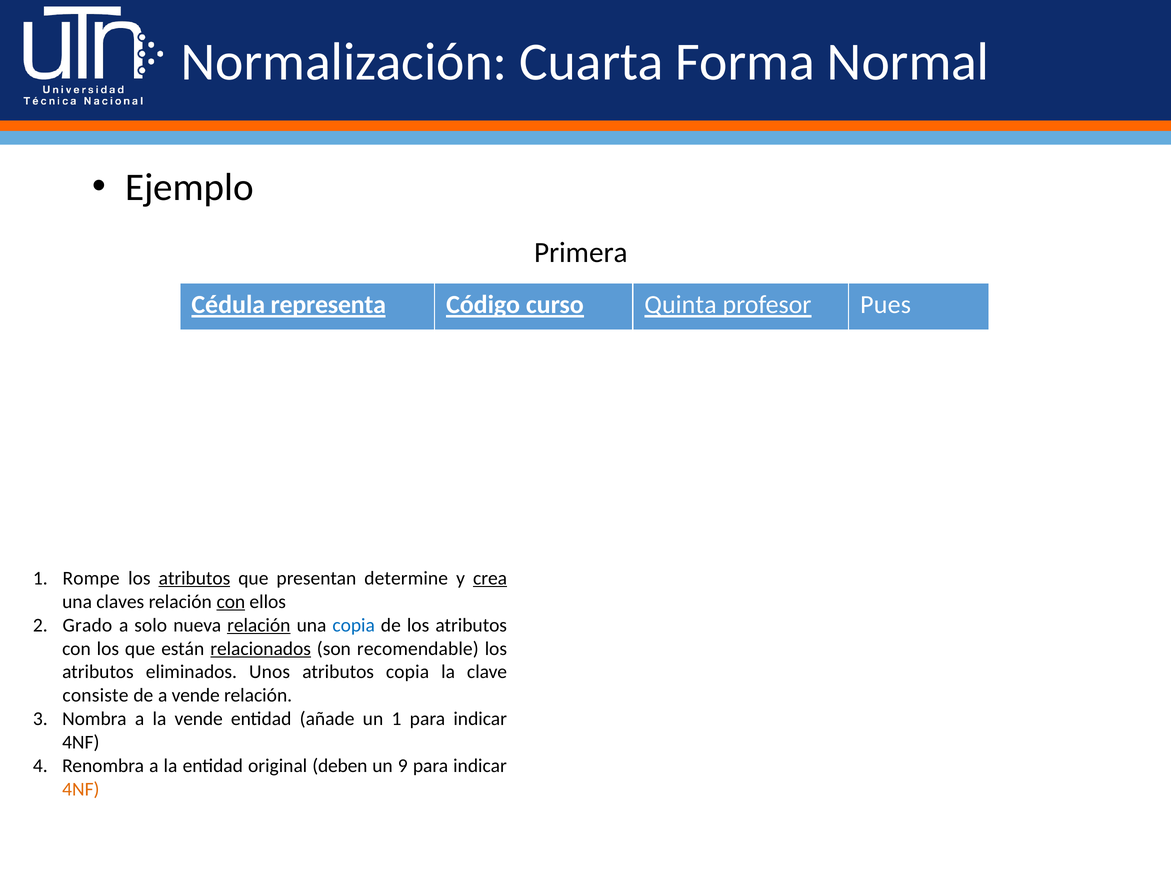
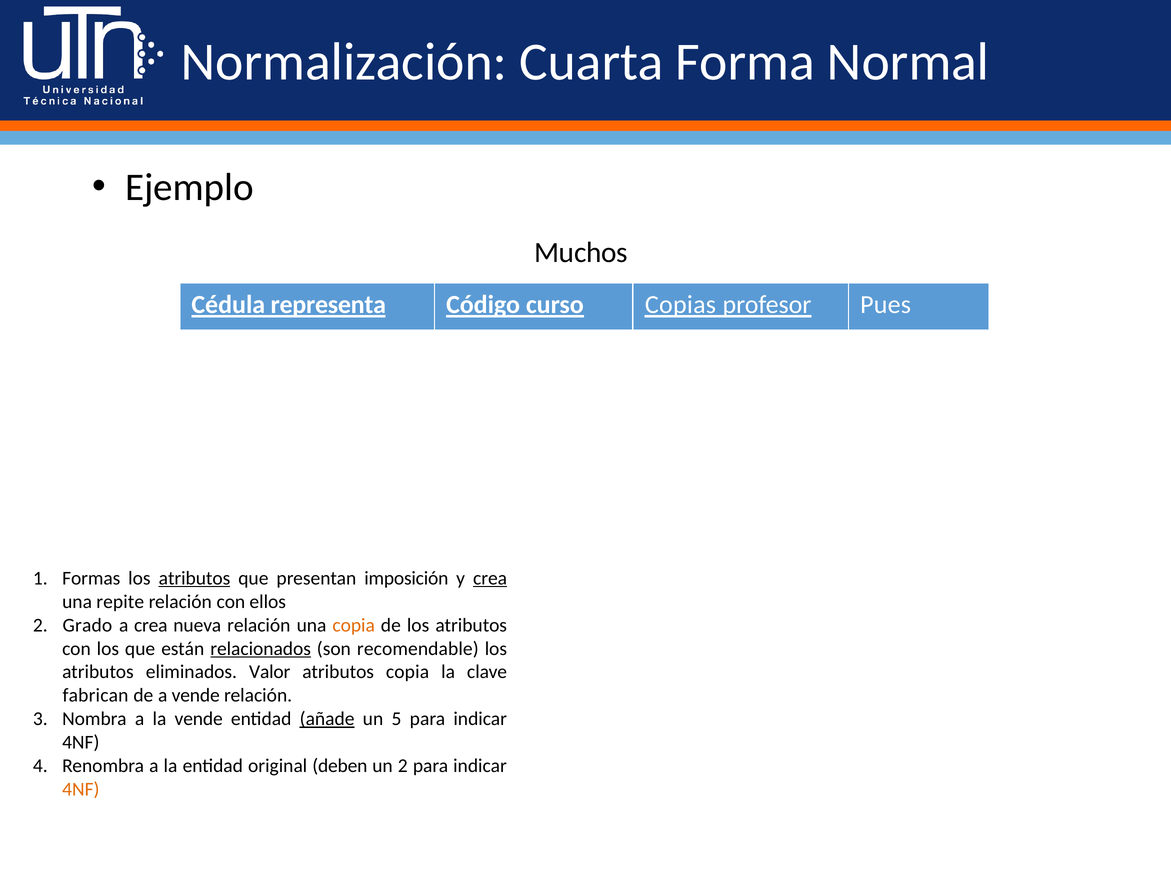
Primera: Primera -> Muchos
Quinta: Quinta -> Copias
Rompe: Rompe -> Formas
determine: determine -> imposición
claves: claves -> repite
con at (231, 601) underline: present -> none
a solo: solo -> crea
relación at (259, 625) underline: present -> none
copia at (354, 625) colour: blue -> orange
Unos: Unos -> Valor
consiste: consiste -> fabrican
añade underline: none -> present
un 1: 1 -> 5
un 9: 9 -> 2
